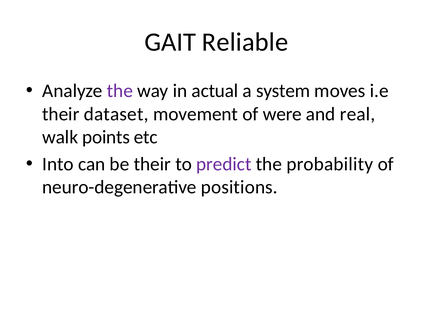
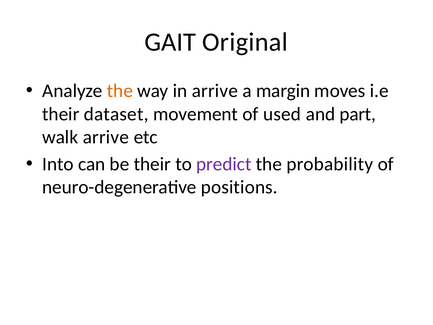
Reliable: Reliable -> Original
the at (120, 91) colour: purple -> orange
in actual: actual -> arrive
system: system -> margin
were: were -> used
real: real -> part
walk points: points -> arrive
